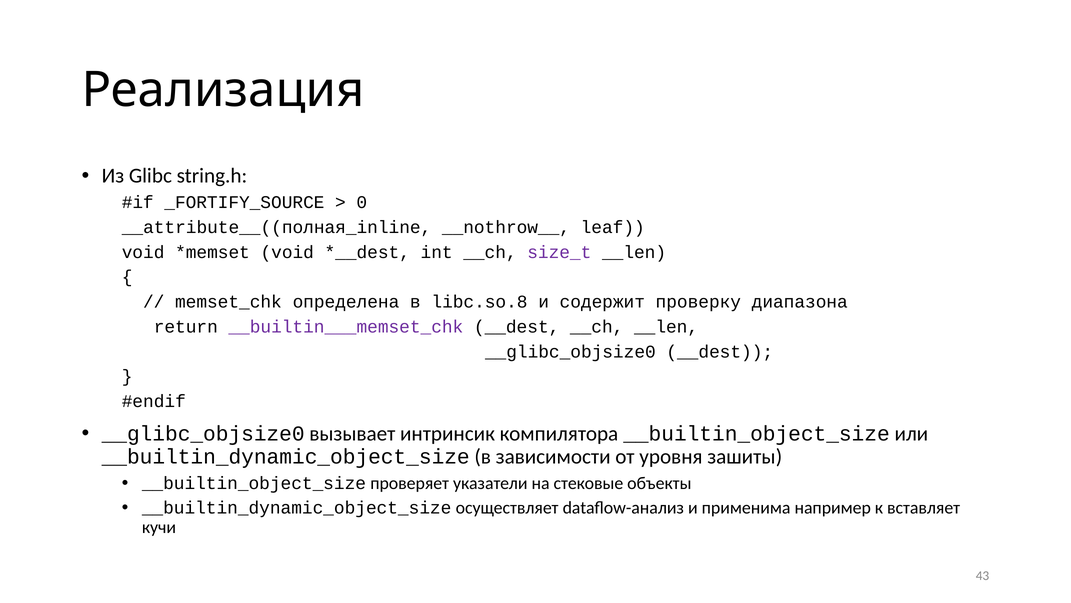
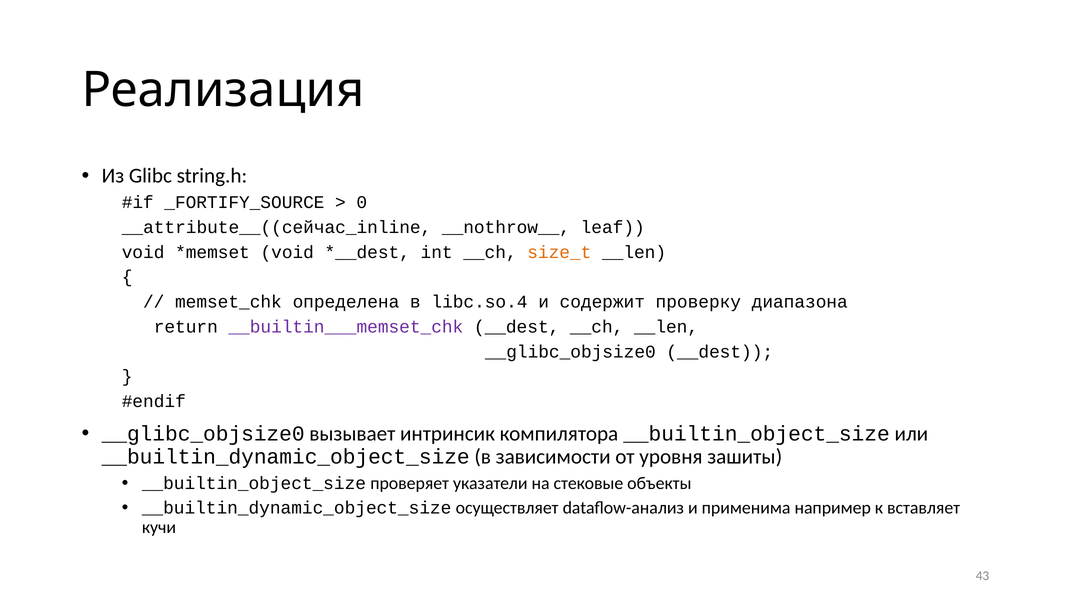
__attribute__((полная_inline: __attribute__((полная_inline -> __attribute__((сейчас_inline
size_t colour: purple -> orange
libc.so.8: libc.so.8 -> libc.so.4
